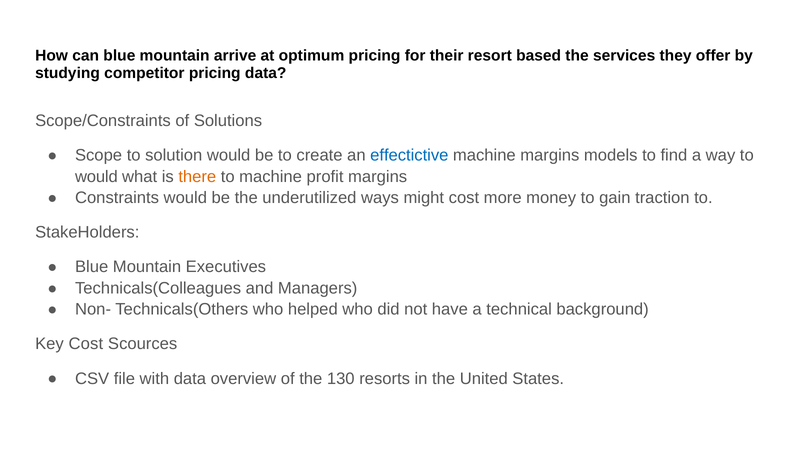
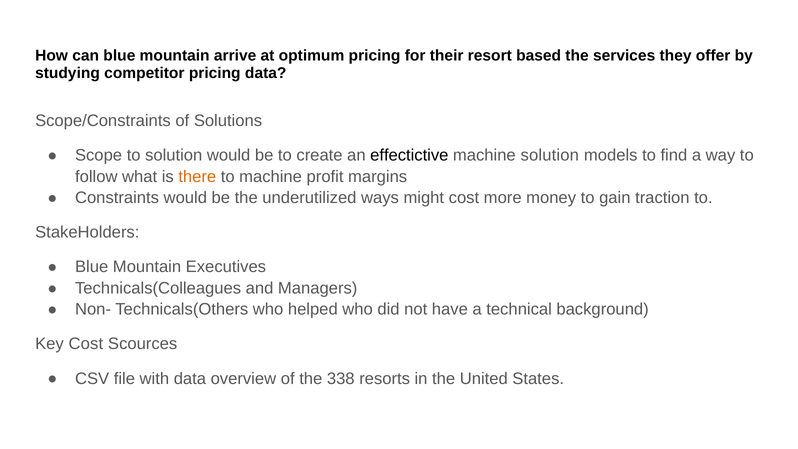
effectictive colour: blue -> black
machine margins: margins -> solution
would at (96, 177): would -> follow
130: 130 -> 338
